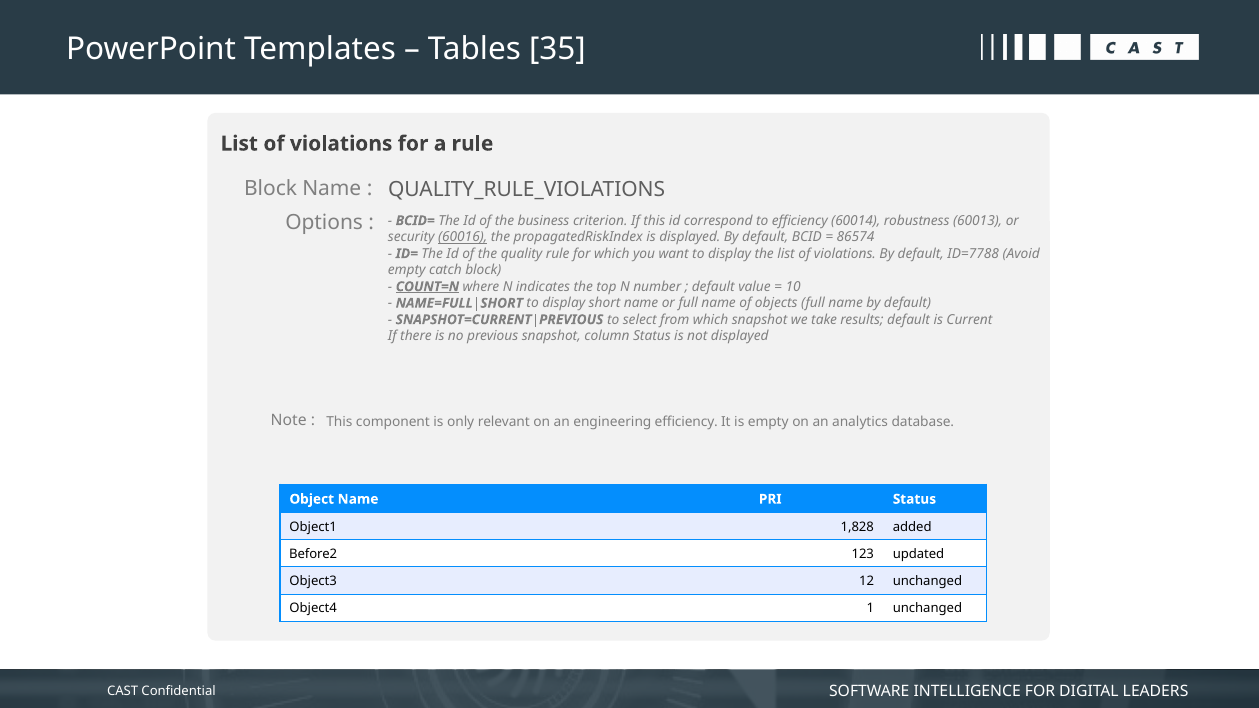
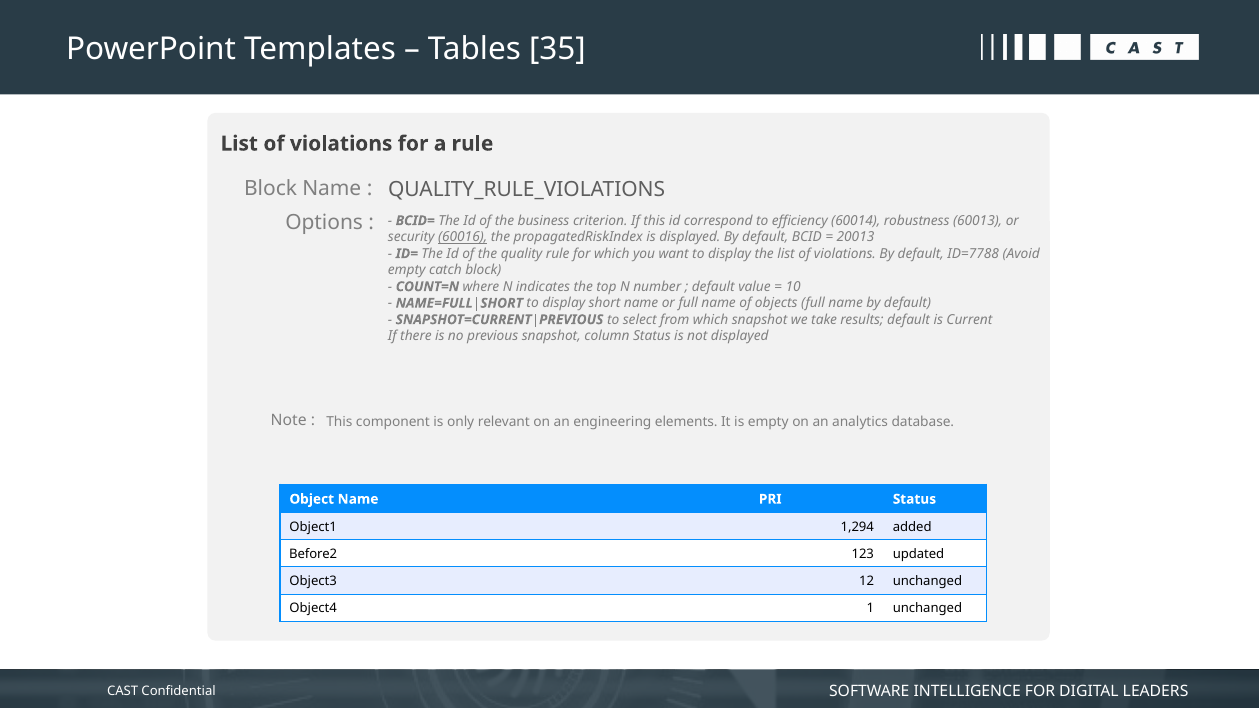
86574: 86574 -> 20013
COUNT=N underline: present -> none
engineering efficiency: efficiency -> elements
1,828: 1,828 -> 1,294
